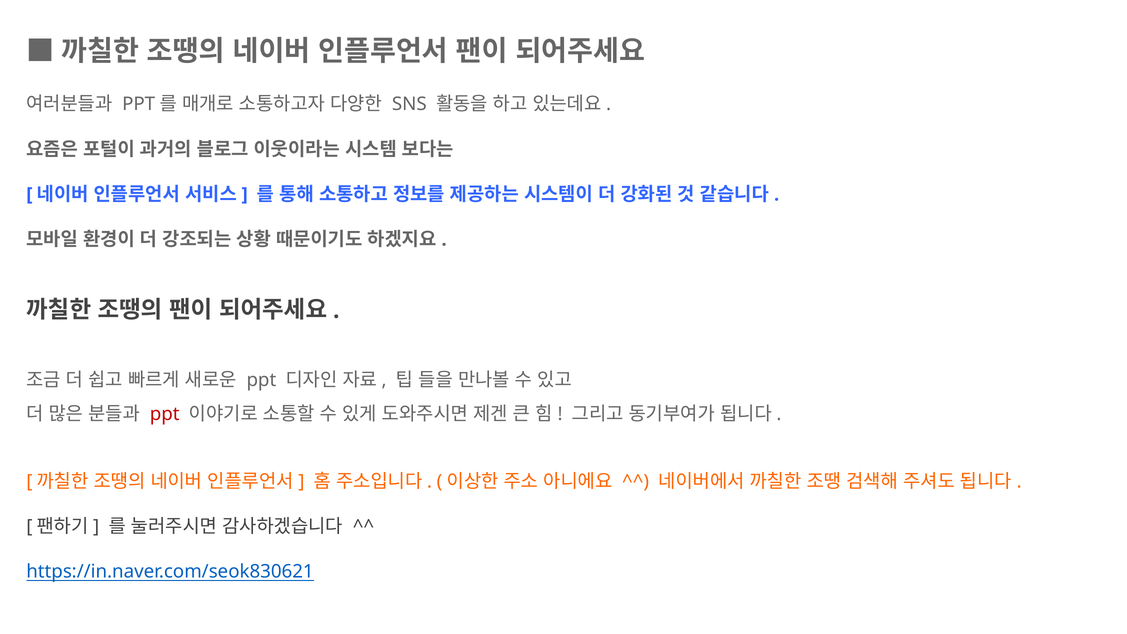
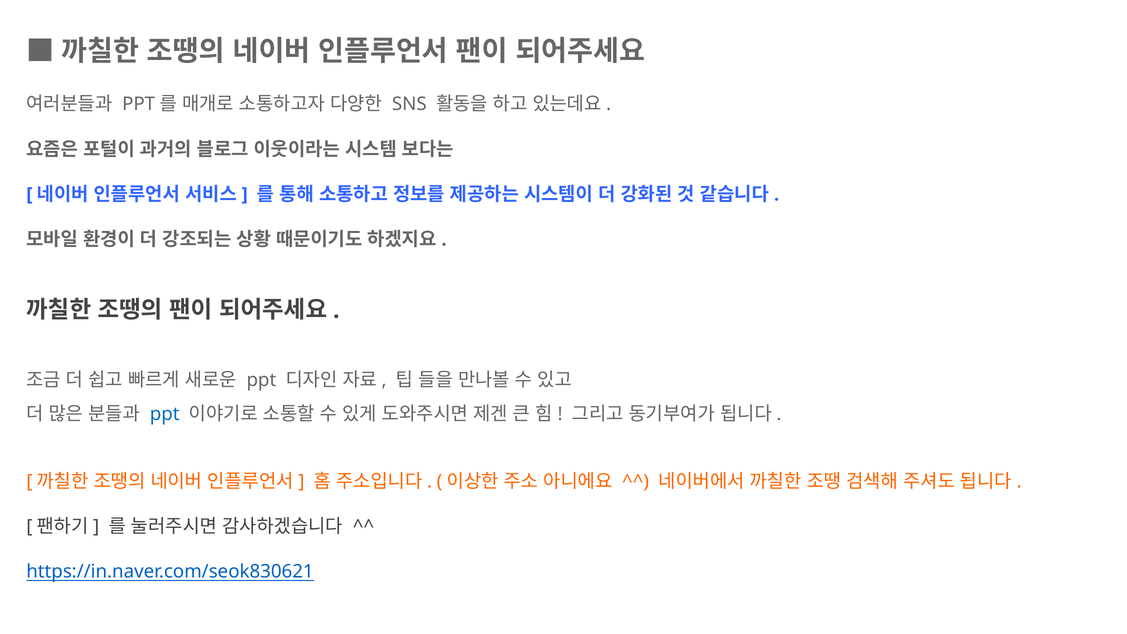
ppt at (165, 414) colour: red -> blue
